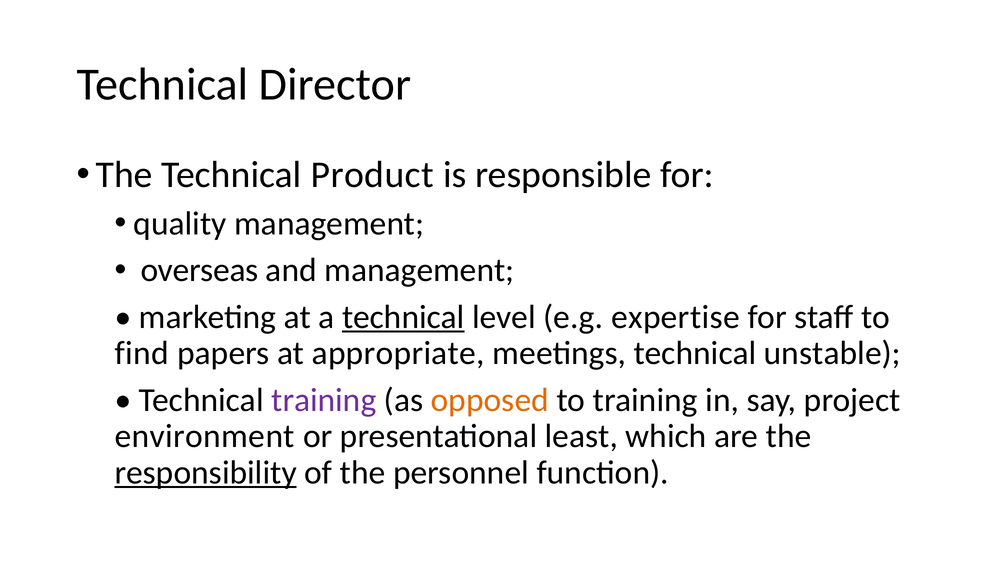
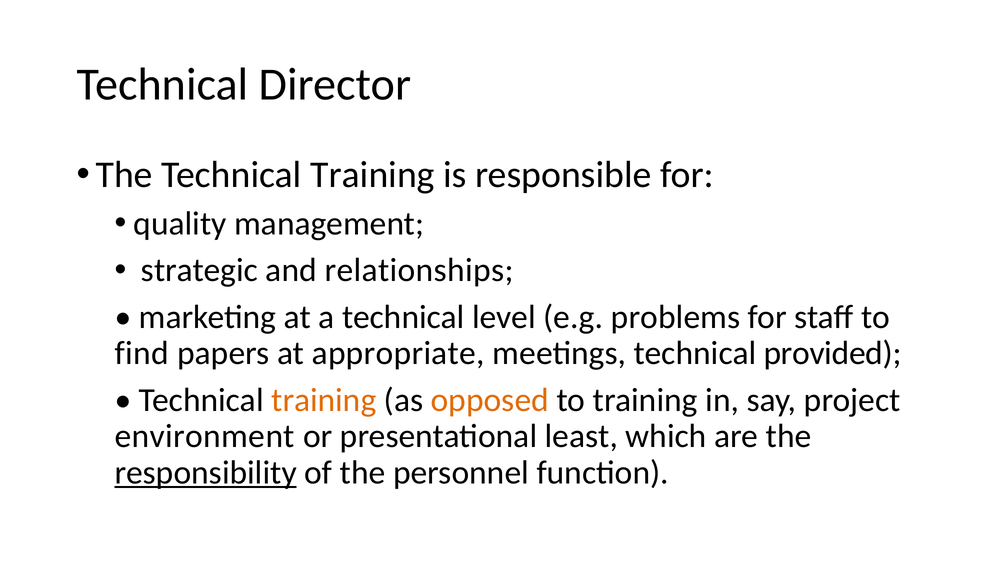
The Technical Product: Product -> Training
overseas: overseas -> strategic
and management: management -> relationships
technical at (403, 317) underline: present -> none
expertise: expertise -> problems
unstable: unstable -> provided
training at (324, 400) colour: purple -> orange
